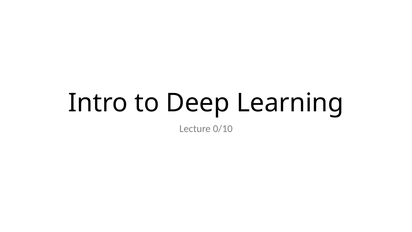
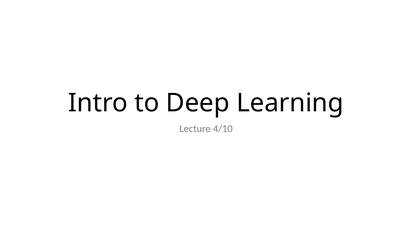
0/10: 0/10 -> 4/10
